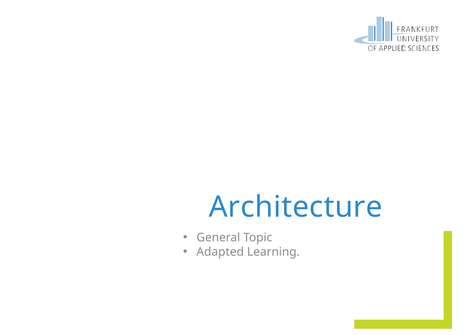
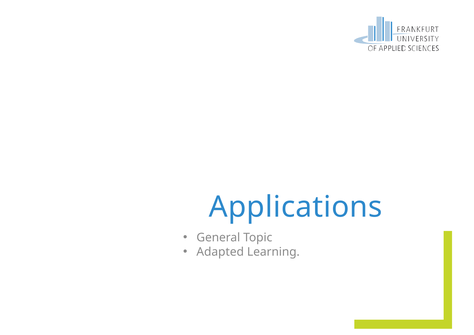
Architecture: Architecture -> Applications
